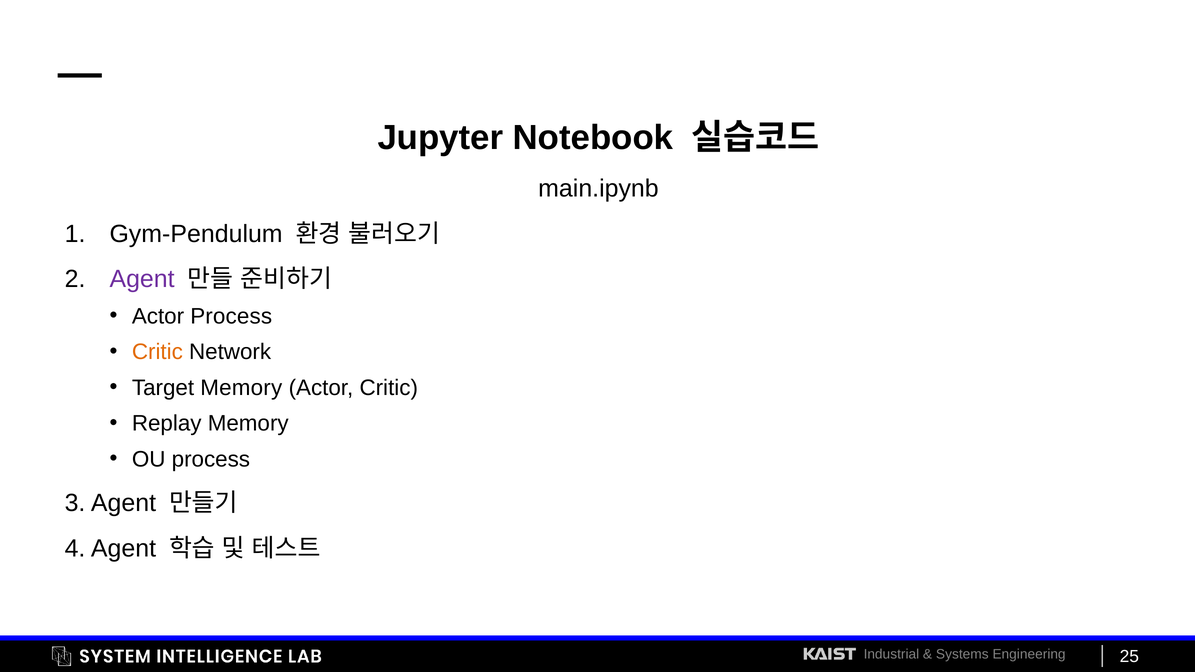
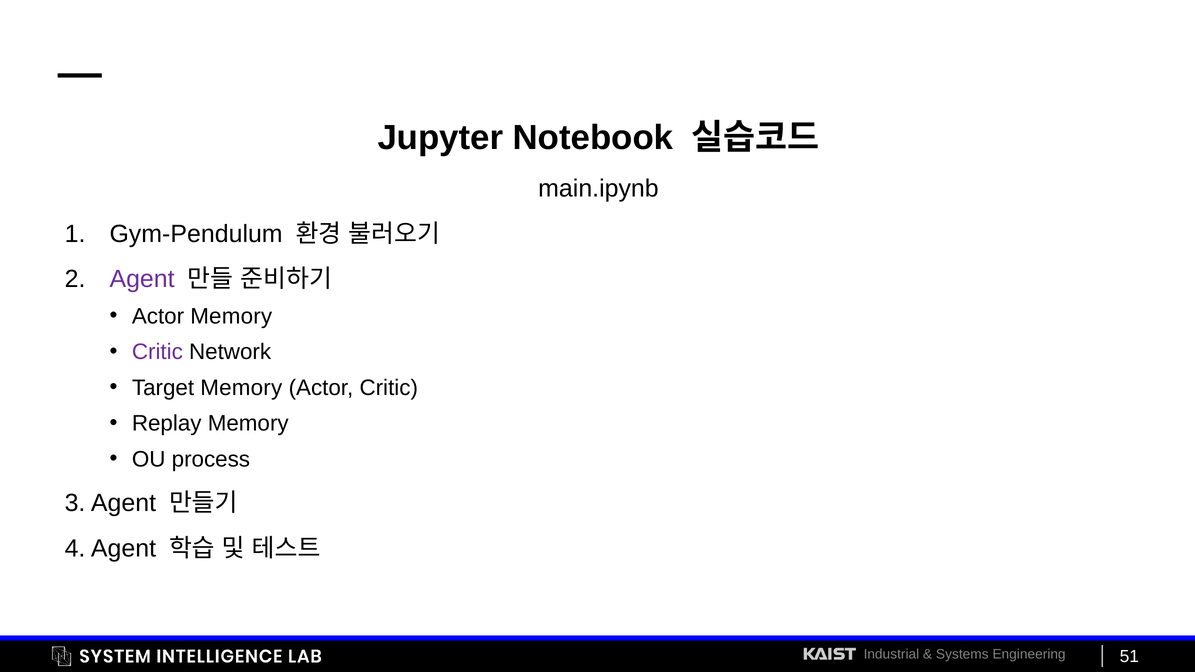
Actor Process: Process -> Memory
Critic at (157, 352) colour: orange -> purple
25: 25 -> 51
